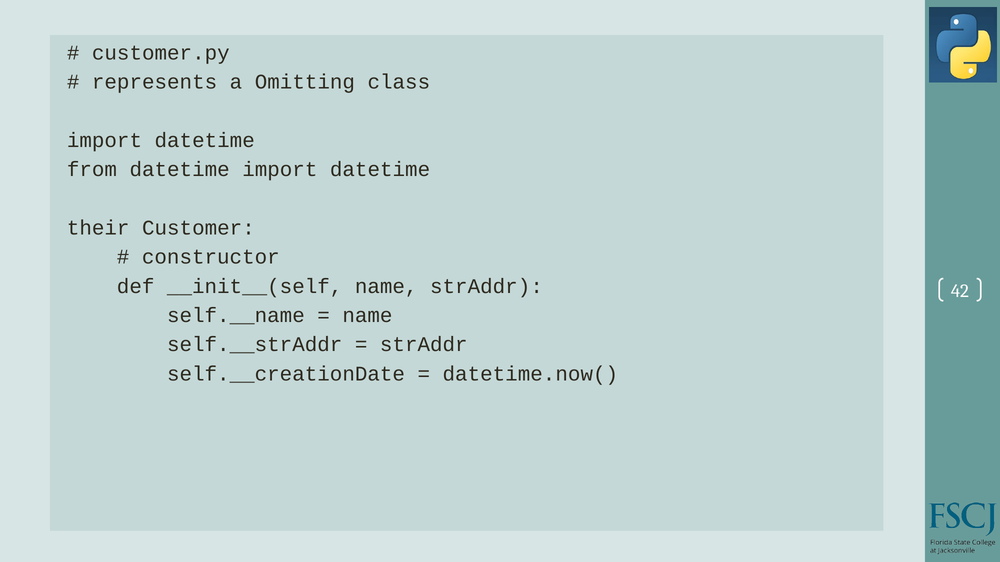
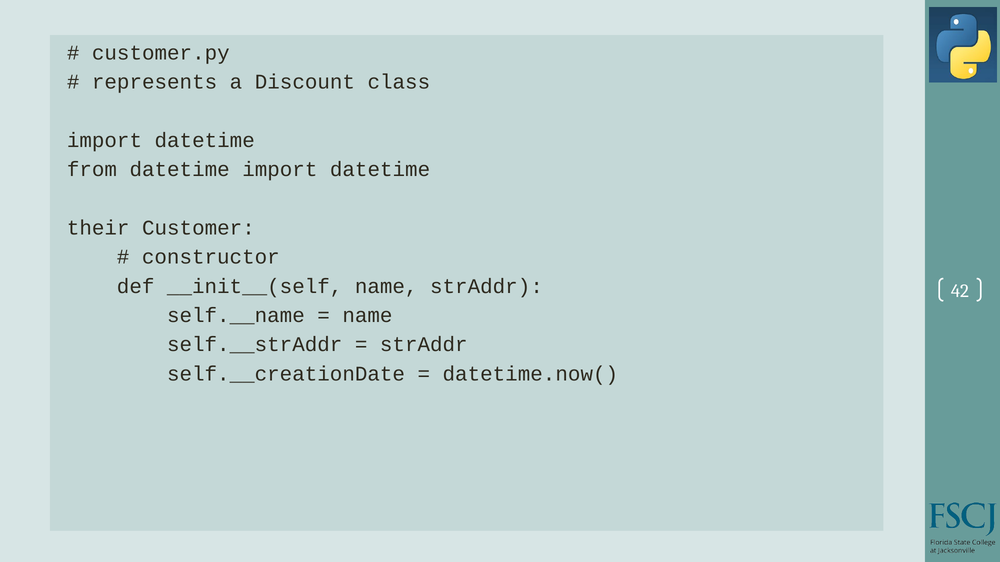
Omitting: Omitting -> Discount
